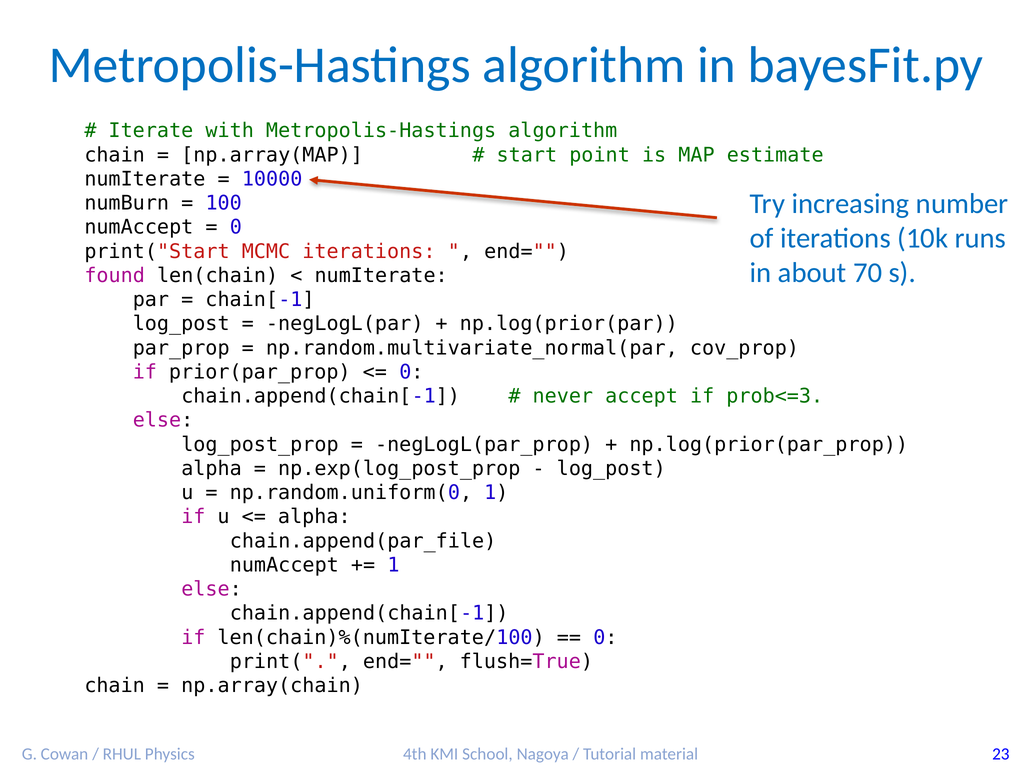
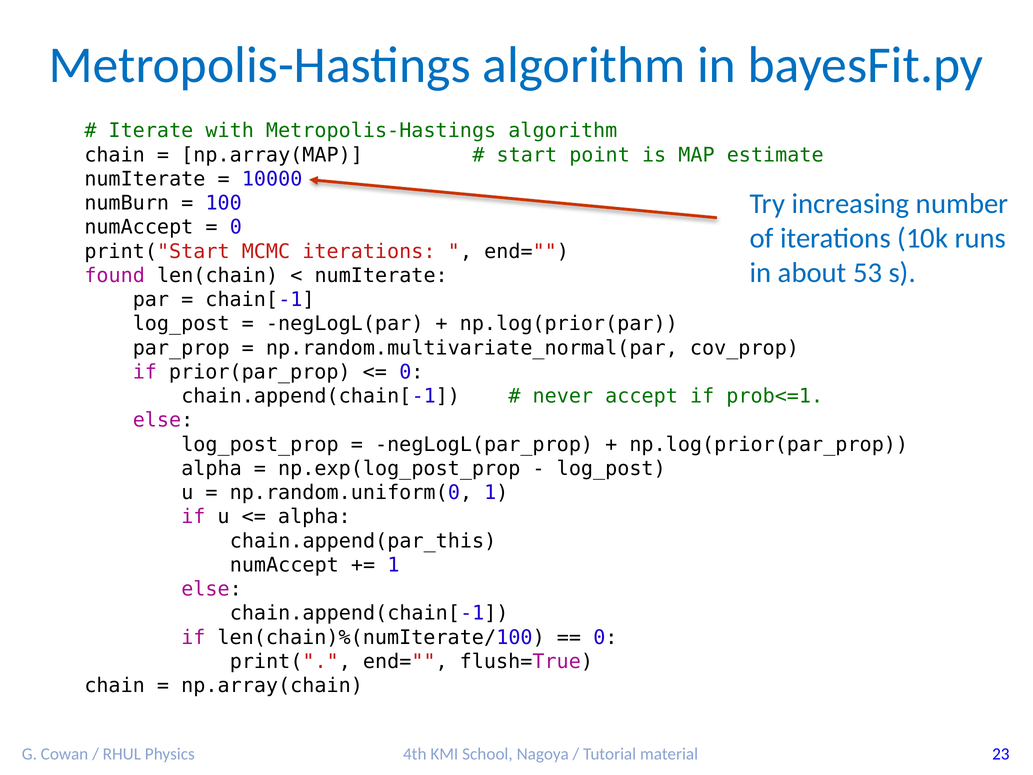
70: 70 -> 53
prob<=3: prob<=3 -> prob<=1
chain.append(par_file: chain.append(par_file -> chain.append(par_this
